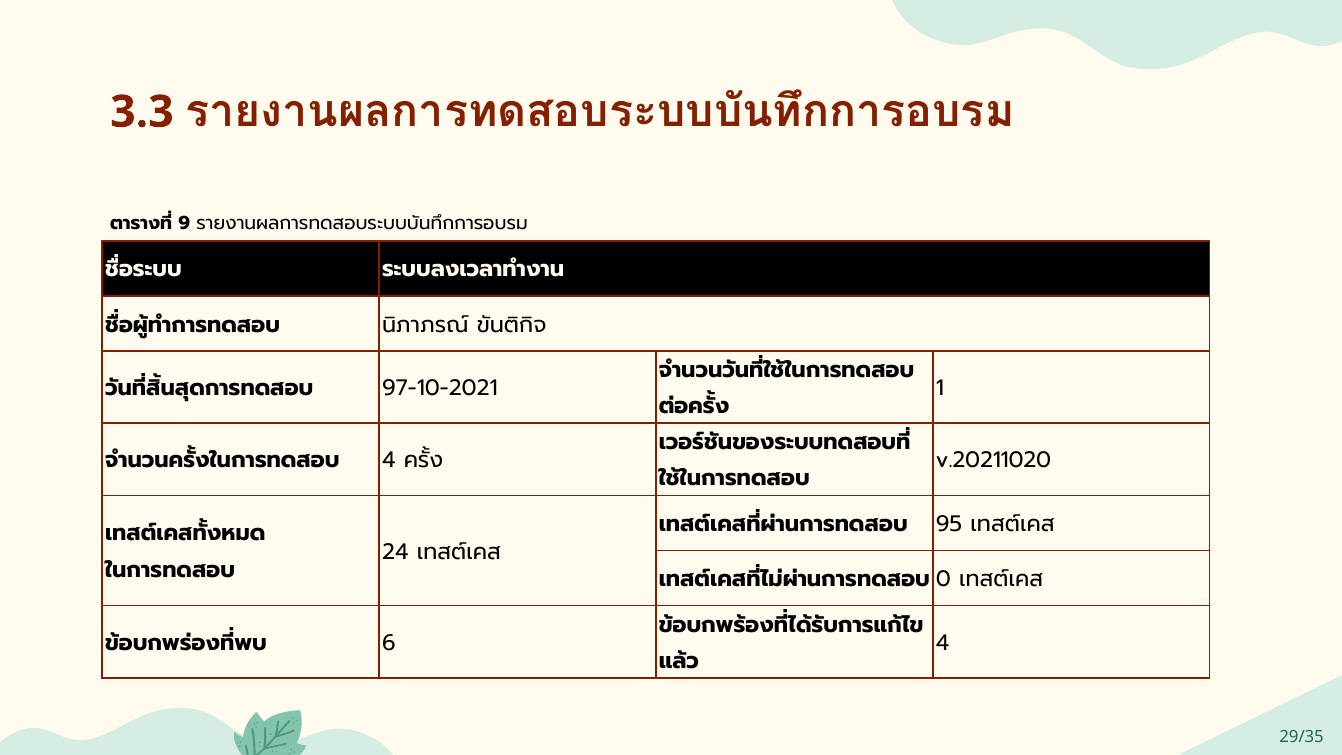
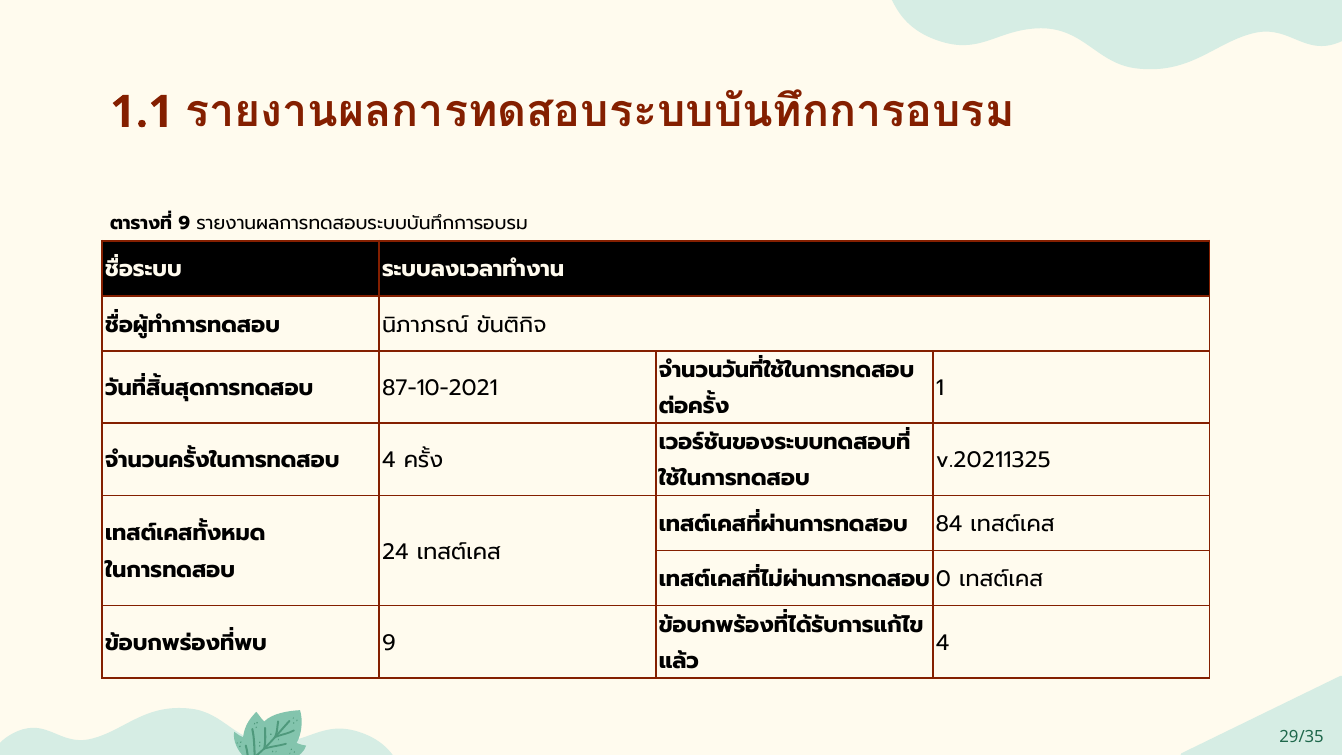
3.3: 3.3 -> 1.1
97-10-2021: 97-10-2021 -> 87-10-2021
v.20211020: v.20211020 -> v.20211325
95: 95 -> 84
6 at (389, 643): 6 -> 9
